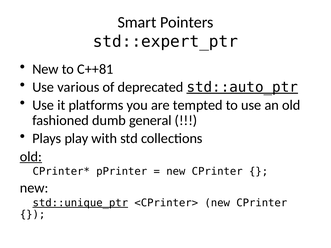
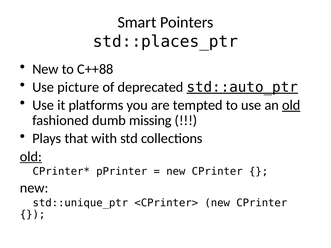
std::expert_ptr: std::expert_ptr -> std::places_ptr
C++81: C++81 -> C++88
various: various -> picture
old at (291, 105) underline: none -> present
general: general -> missing
play: play -> that
std::unique_ptr underline: present -> none
